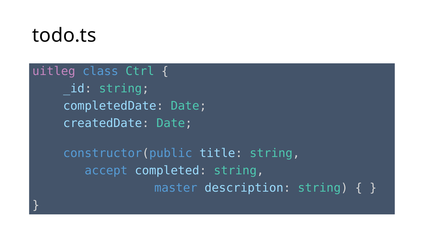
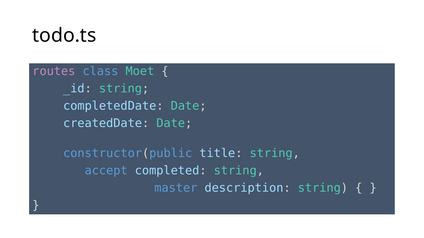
uitleg: uitleg -> routes
Ctrl: Ctrl -> Moet
